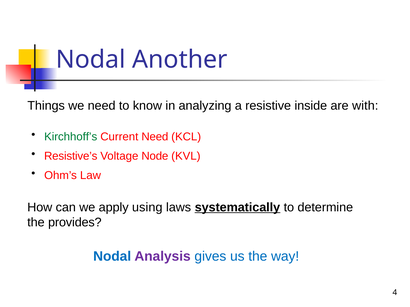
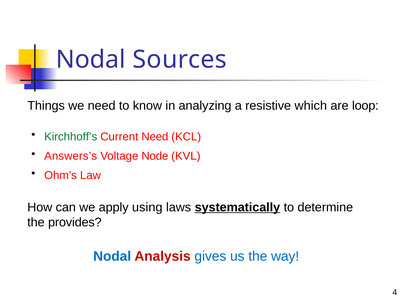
Another: Another -> Sources
inside: inside -> which
with: with -> loop
Resistive’s: Resistive’s -> Answers’s
Analysis colour: purple -> red
